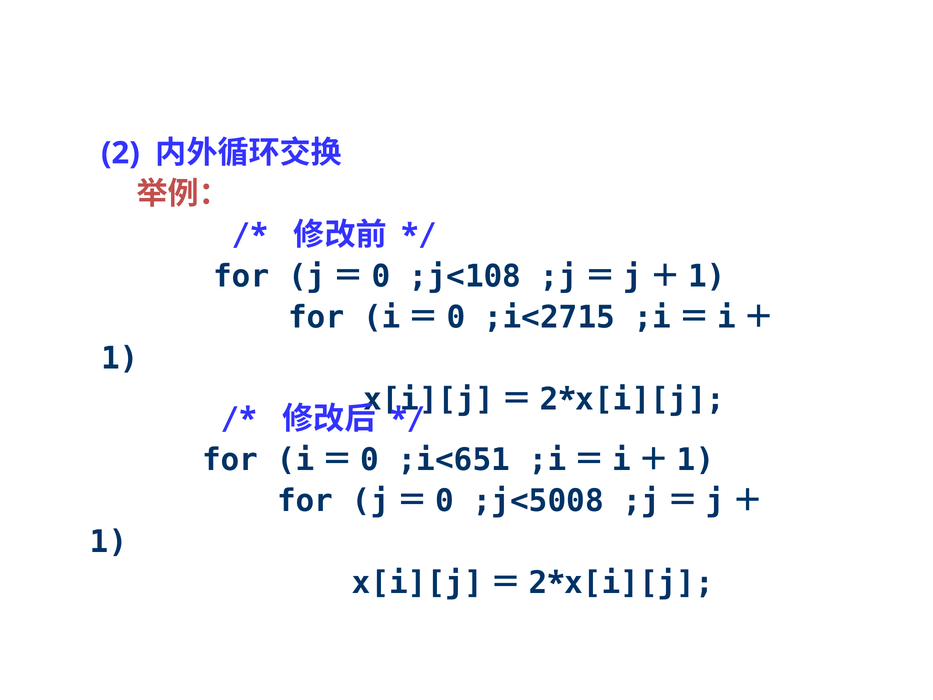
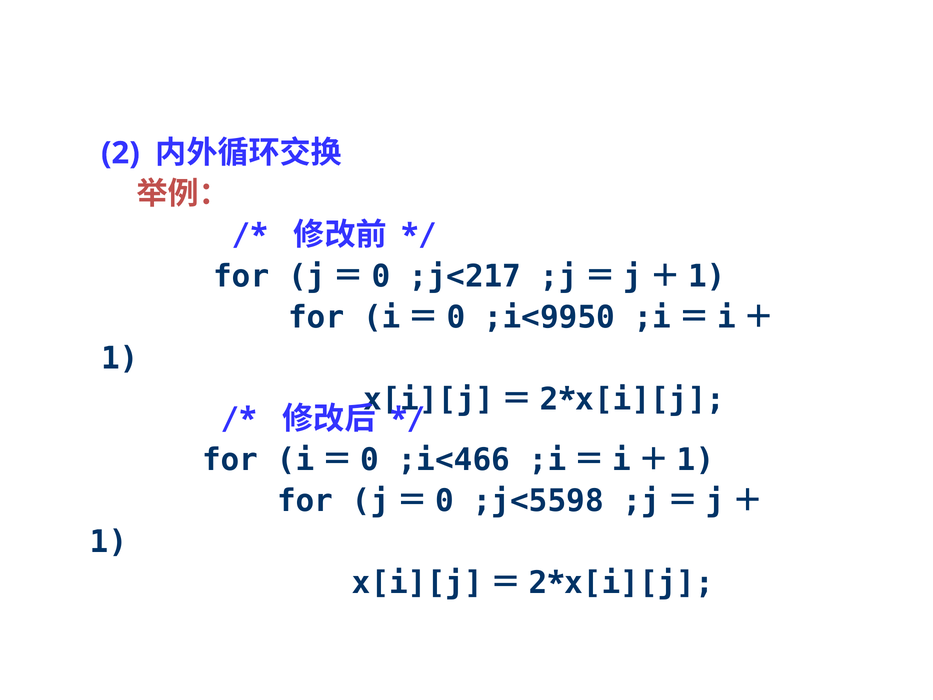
;j<108: ;j<108 -> ;j<217
;i<2715: ;i<2715 -> ;i<9950
;i<651: ;i<651 -> ;i<466
;j<5008: ;j<5008 -> ;j<5598
